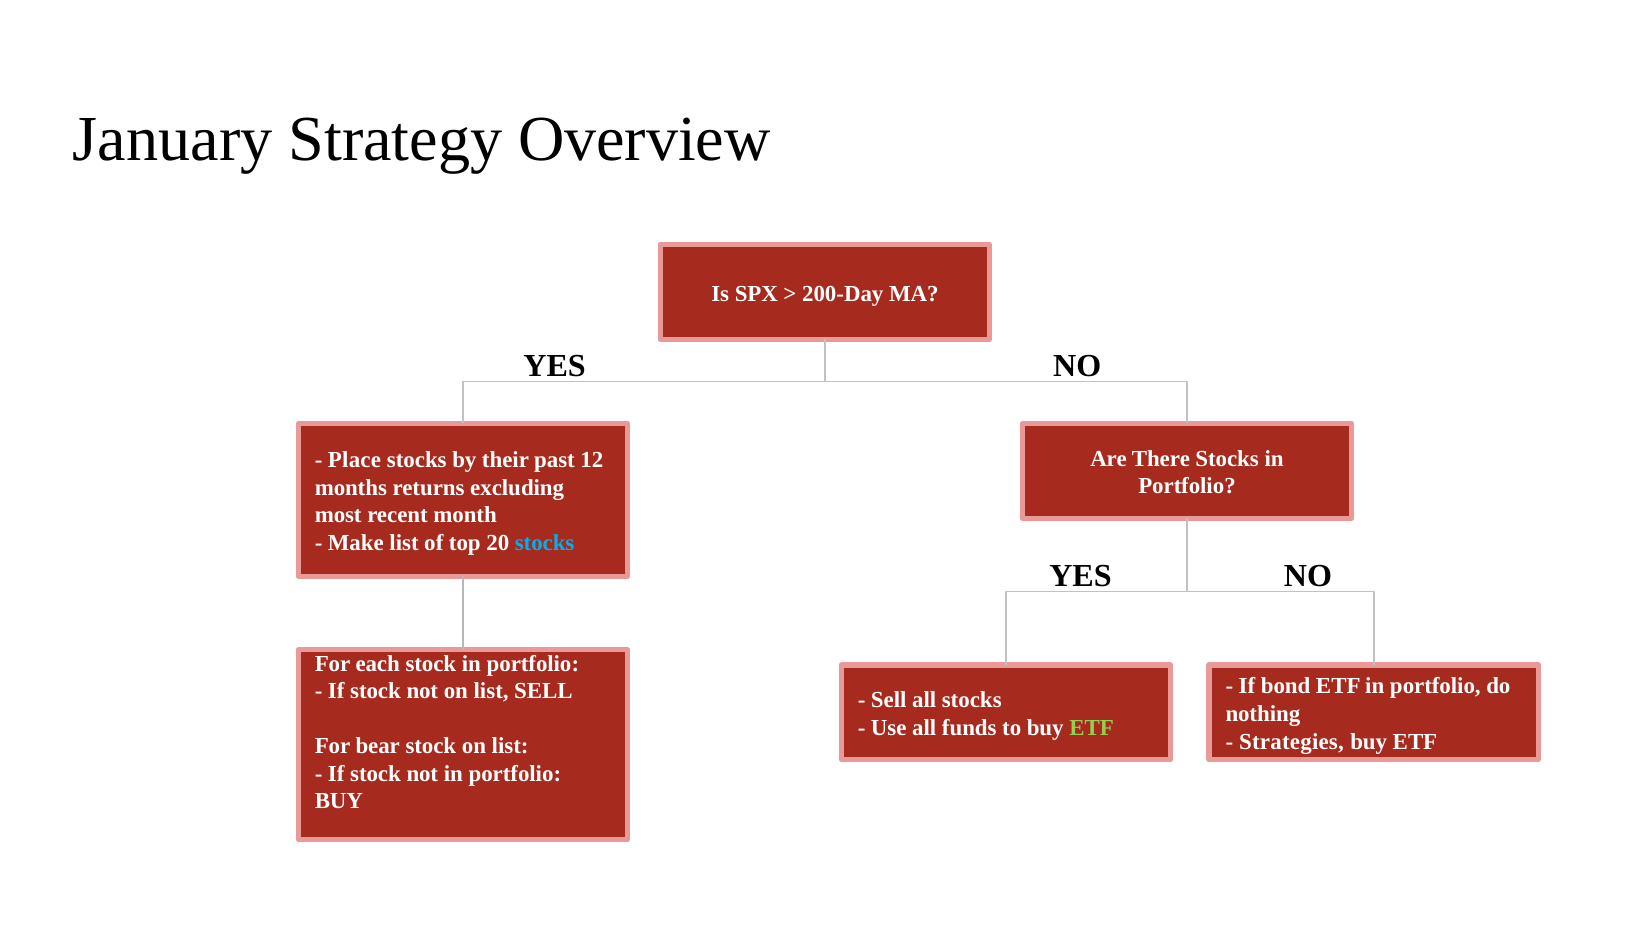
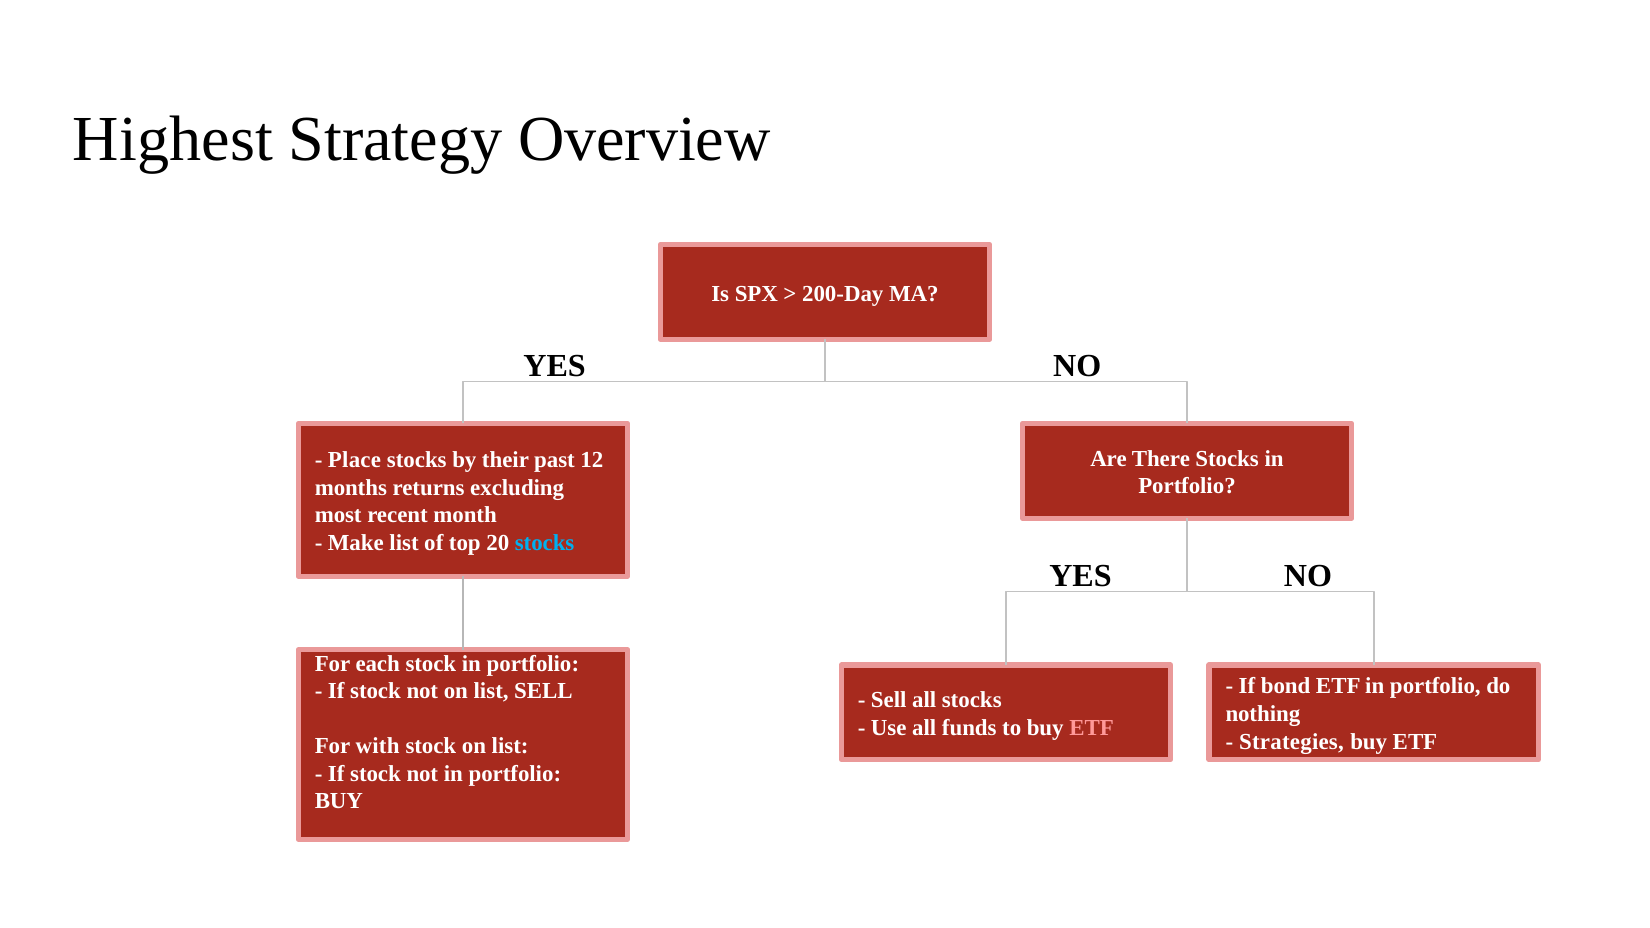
January: January -> Highest
ETF at (1092, 728) colour: light green -> pink
bear: bear -> with
